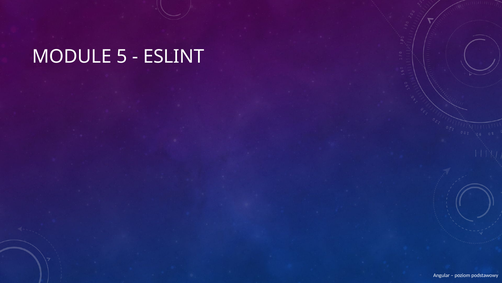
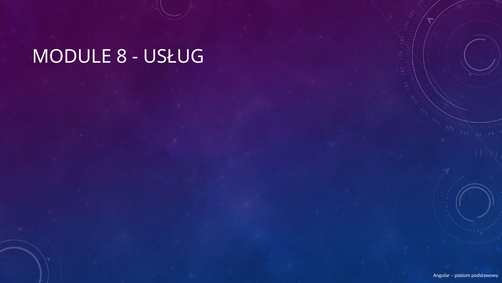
5: 5 -> 8
ESLINT: ESLINT -> USŁUG
